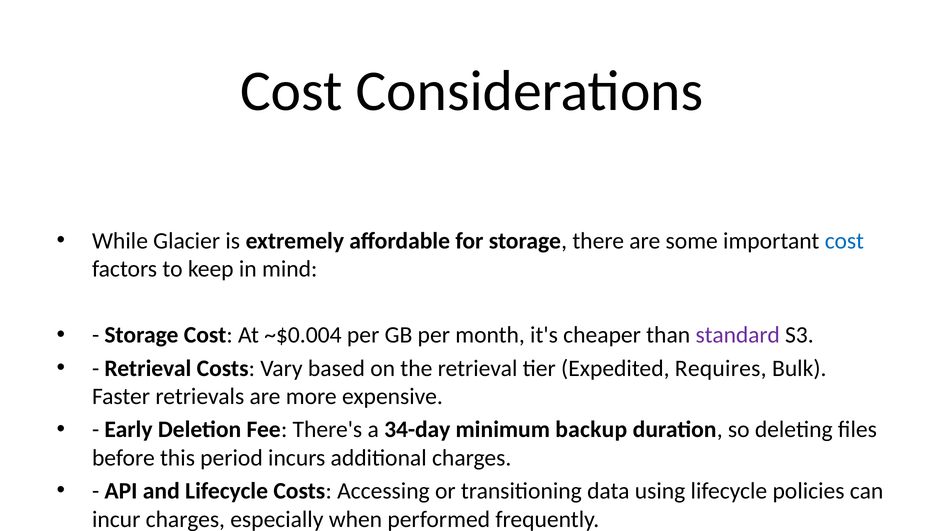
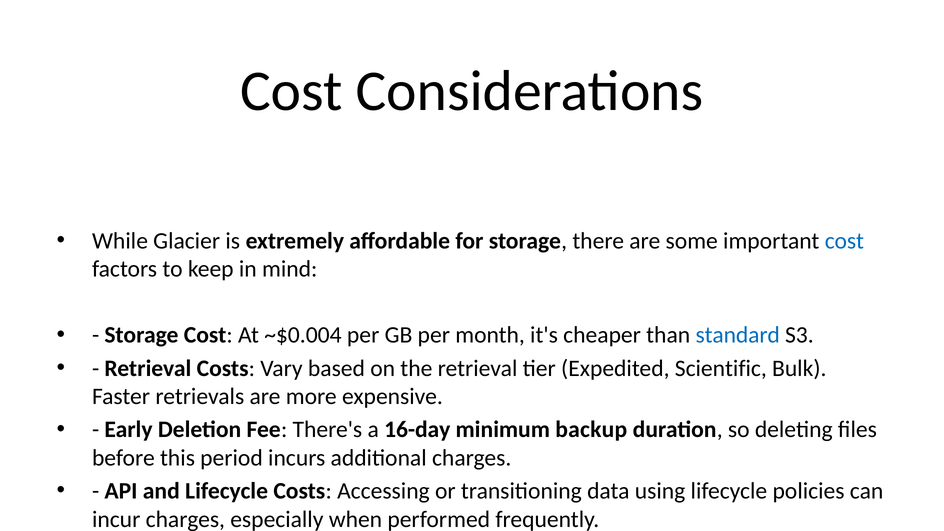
standard colour: purple -> blue
Requires: Requires -> Scientific
34-day: 34-day -> 16-day
